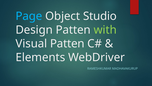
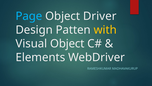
Studio: Studio -> Driver
with colour: light green -> yellow
Visual Patten: Patten -> Object
